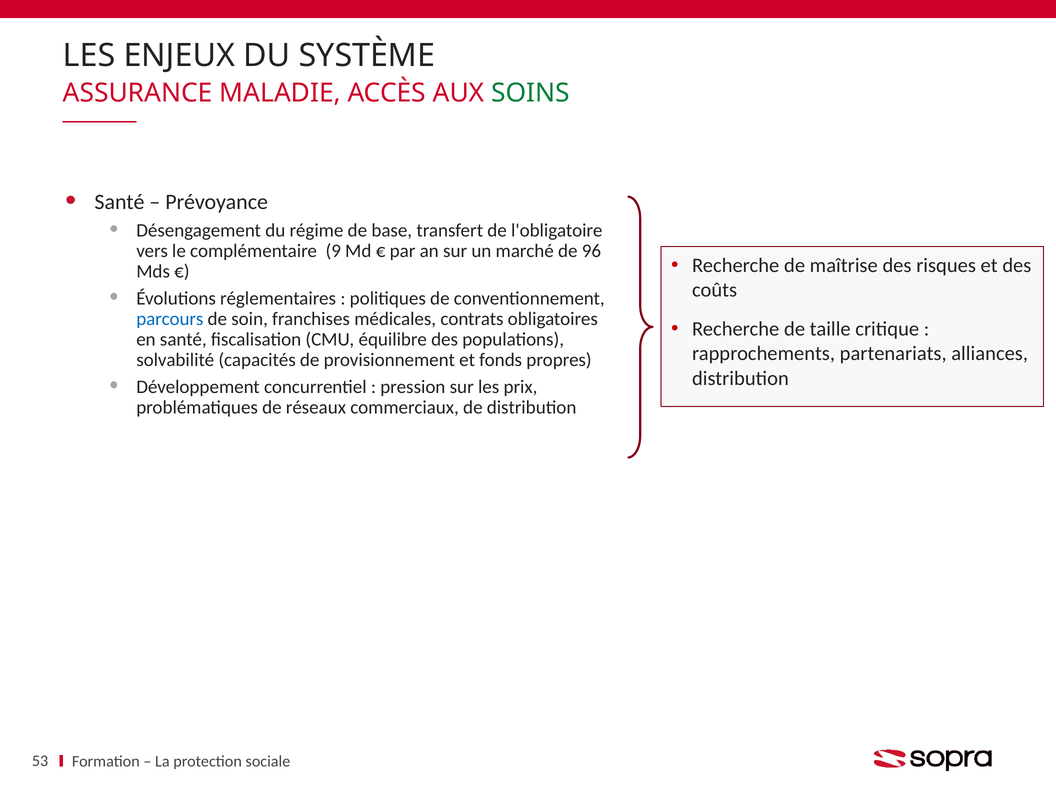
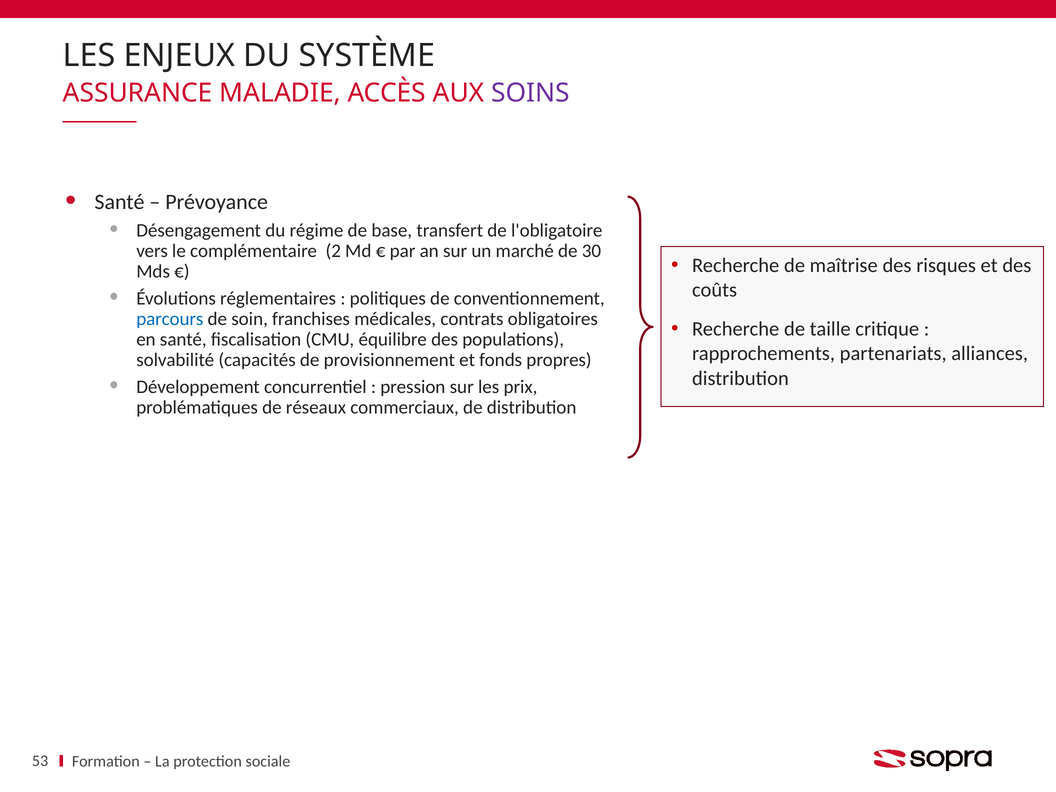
SOINS colour: green -> purple
9: 9 -> 2
96: 96 -> 30
